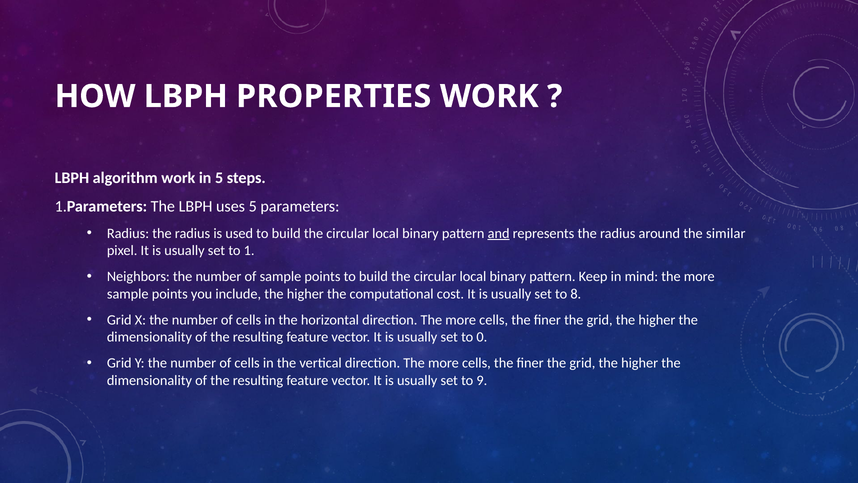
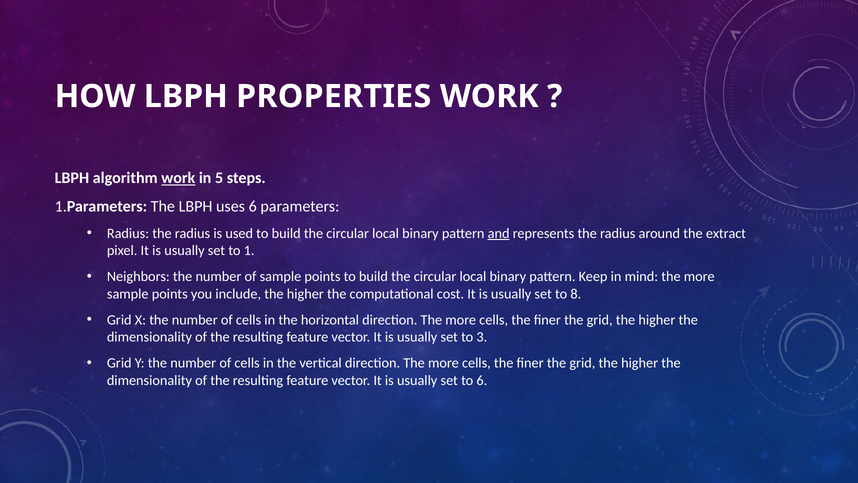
work at (178, 178) underline: none -> present
uses 5: 5 -> 6
similar: similar -> extract
0: 0 -> 3
to 9: 9 -> 6
